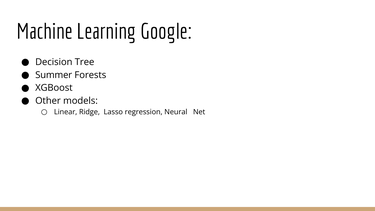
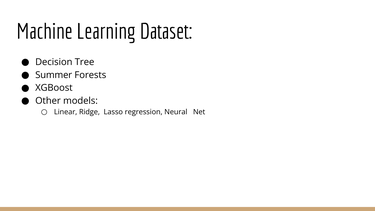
Google: Google -> Dataset
